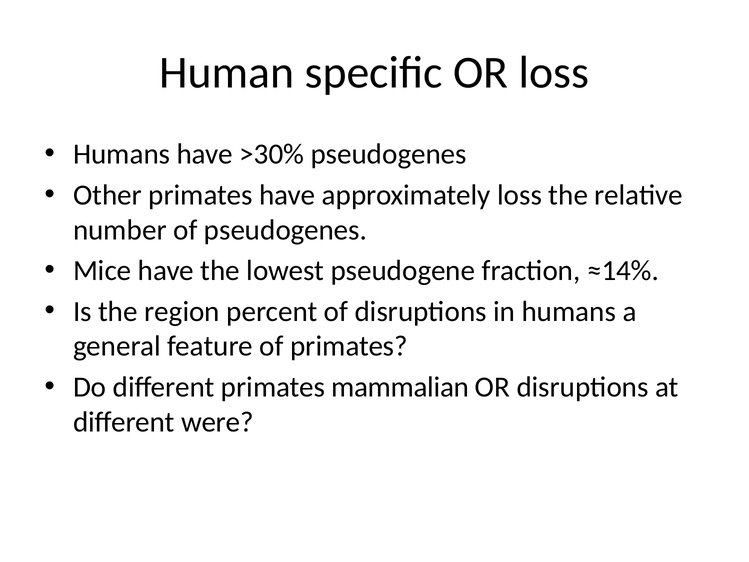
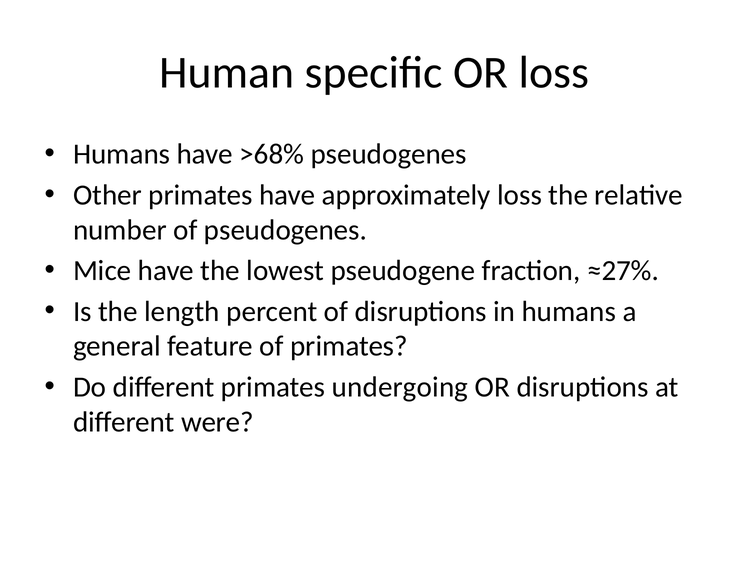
>30%: >30% -> >68%
≈14%: ≈14% -> ≈27%
region: region -> length
mammalian: mammalian -> undergoing
